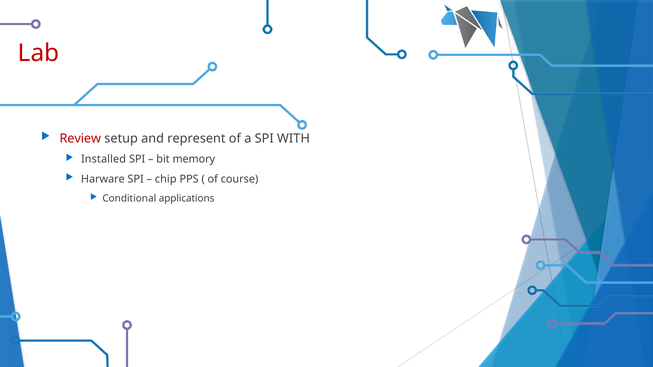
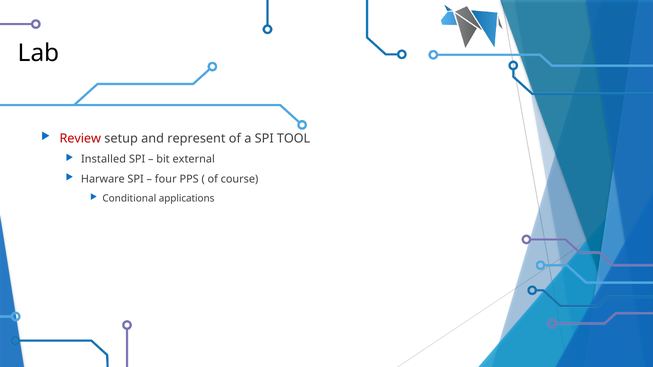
Lab colour: red -> black
WITH: WITH -> TOOL
memory: memory -> external
chip: chip -> four
